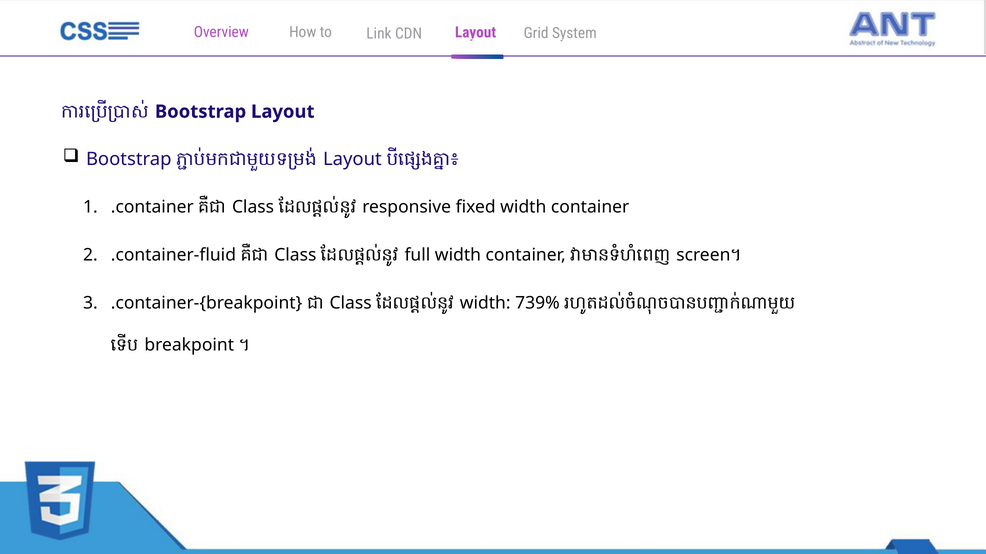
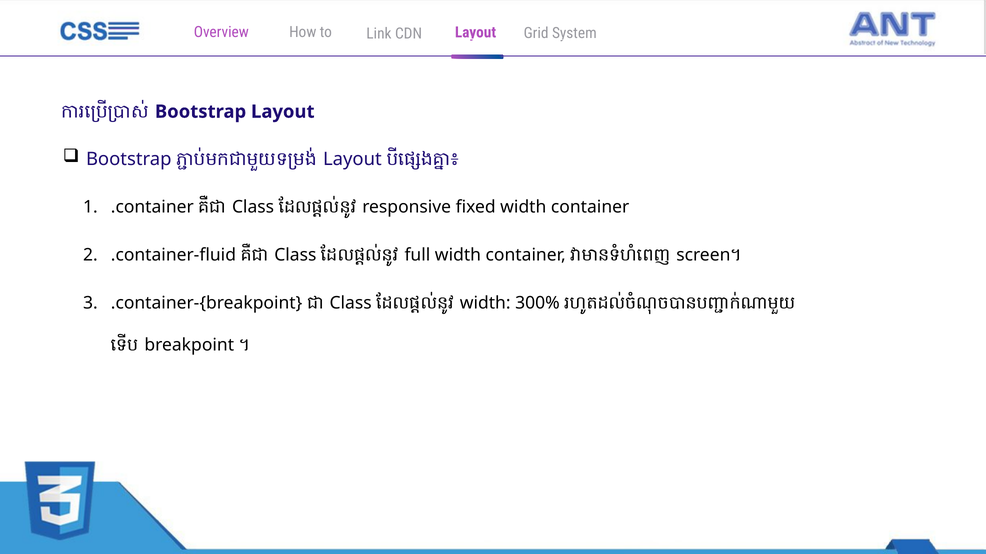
739%: 739% -> 300%
